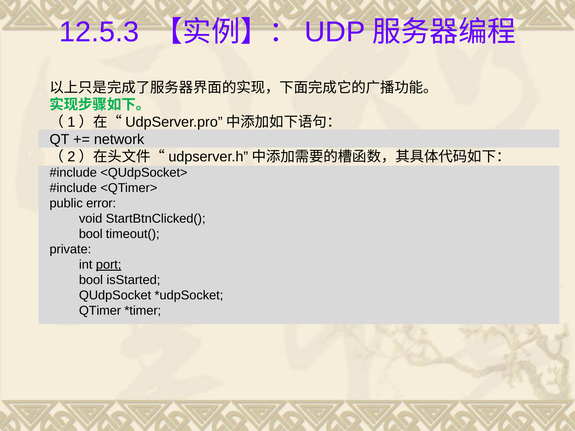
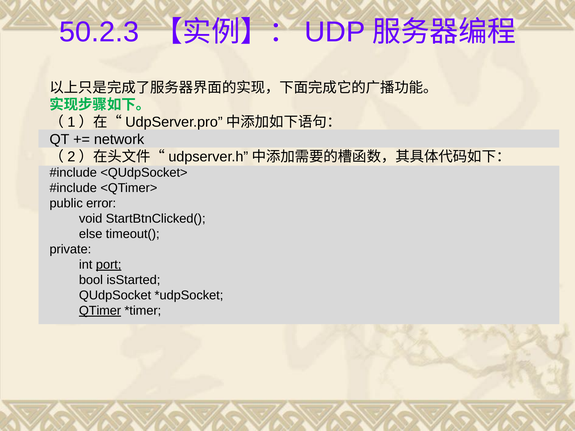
12.5.3: 12.5.3 -> 50.2.3
bool at (91, 234): bool -> else
QTimer underline: none -> present
